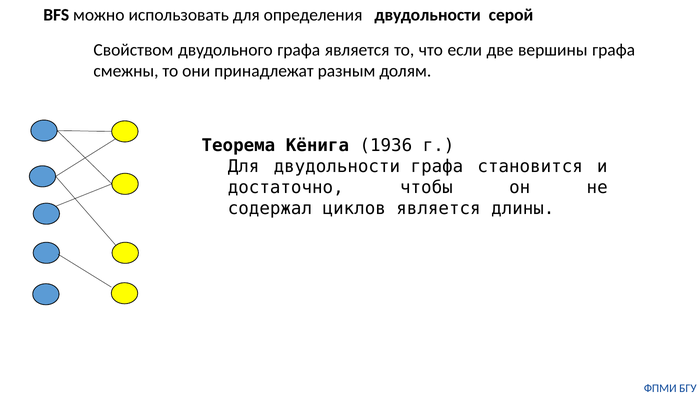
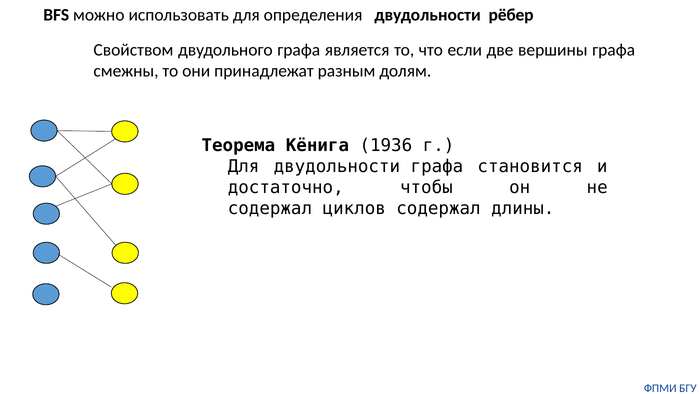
серой: серой -> рёбер
циклов является: является -> содержал
